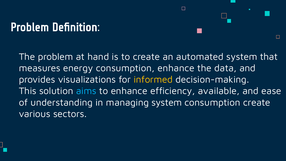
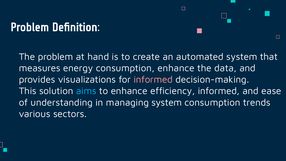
informed at (153, 80) colour: yellow -> pink
efficiency available: available -> informed
consumption create: create -> trends
